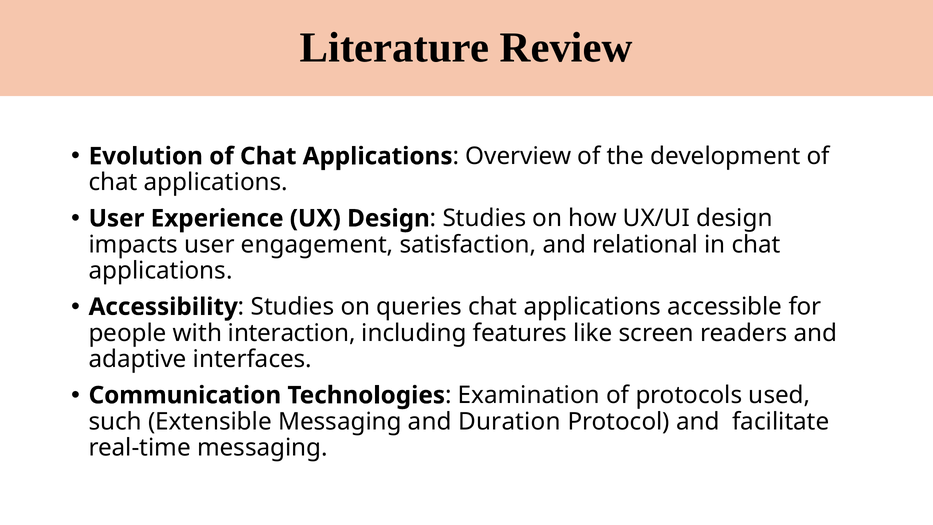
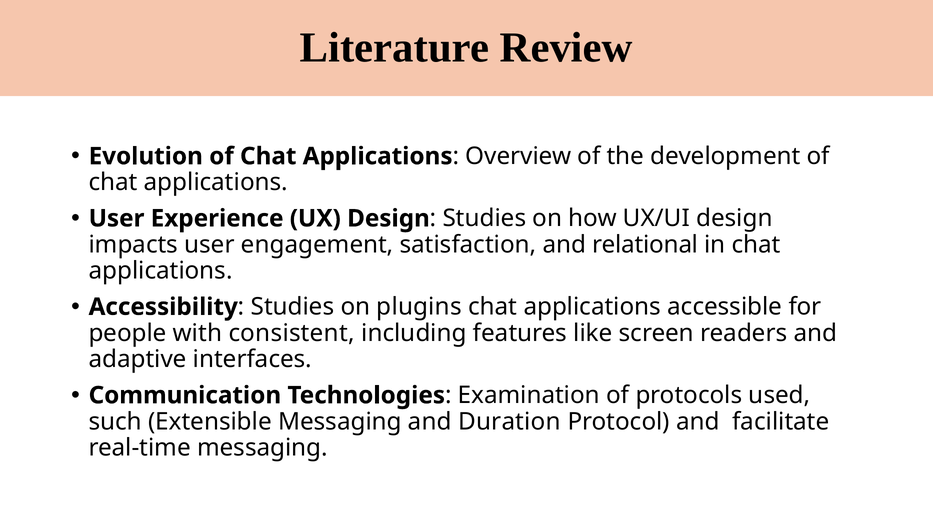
queries: queries -> plugins
interaction: interaction -> consistent
